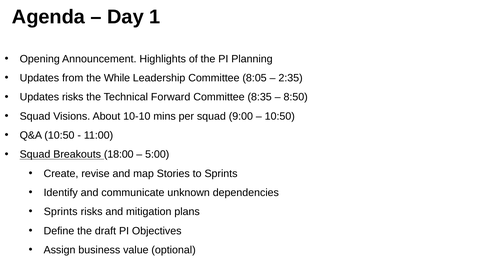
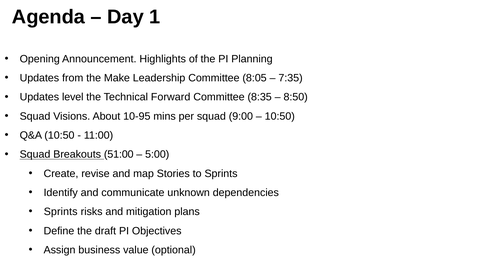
While: While -> Make
2:35: 2:35 -> 7:35
Updates risks: risks -> level
10-10: 10-10 -> 10-95
18:00: 18:00 -> 51:00
